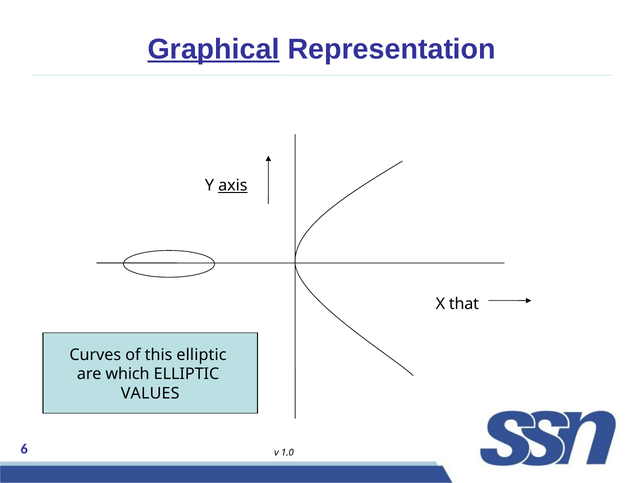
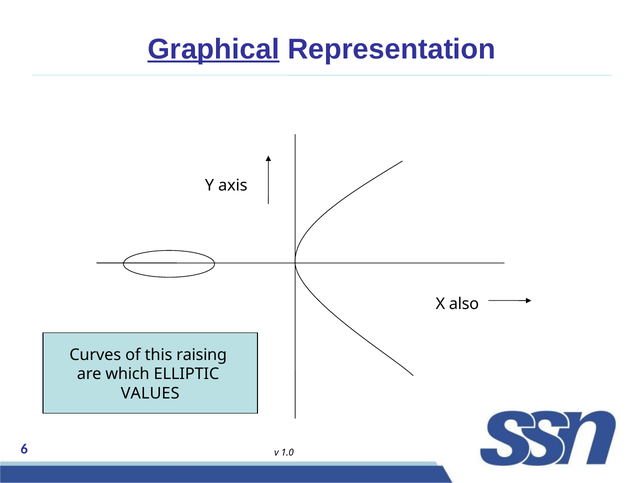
axis underline: present -> none
that: that -> also
this elliptic: elliptic -> raising
